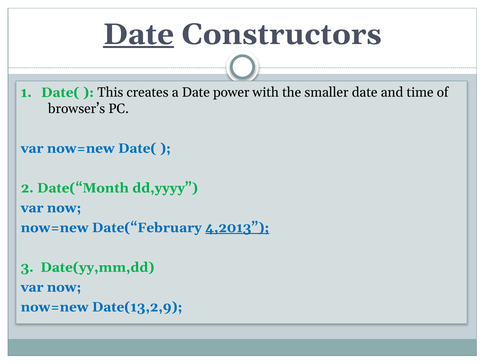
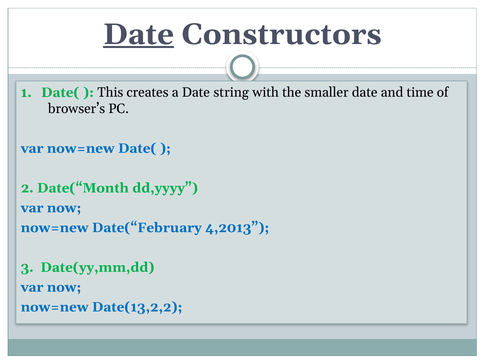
power: power -> string
4,2013 underline: present -> none
Date(13,2,9: Date(13,2,9 -> Date(13,2,2
